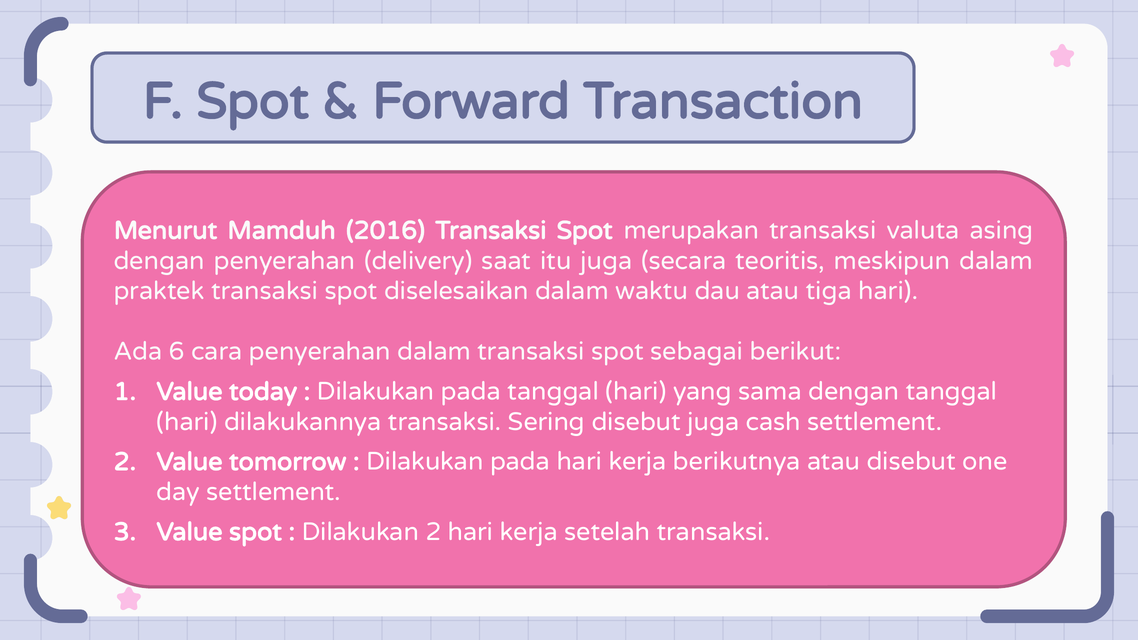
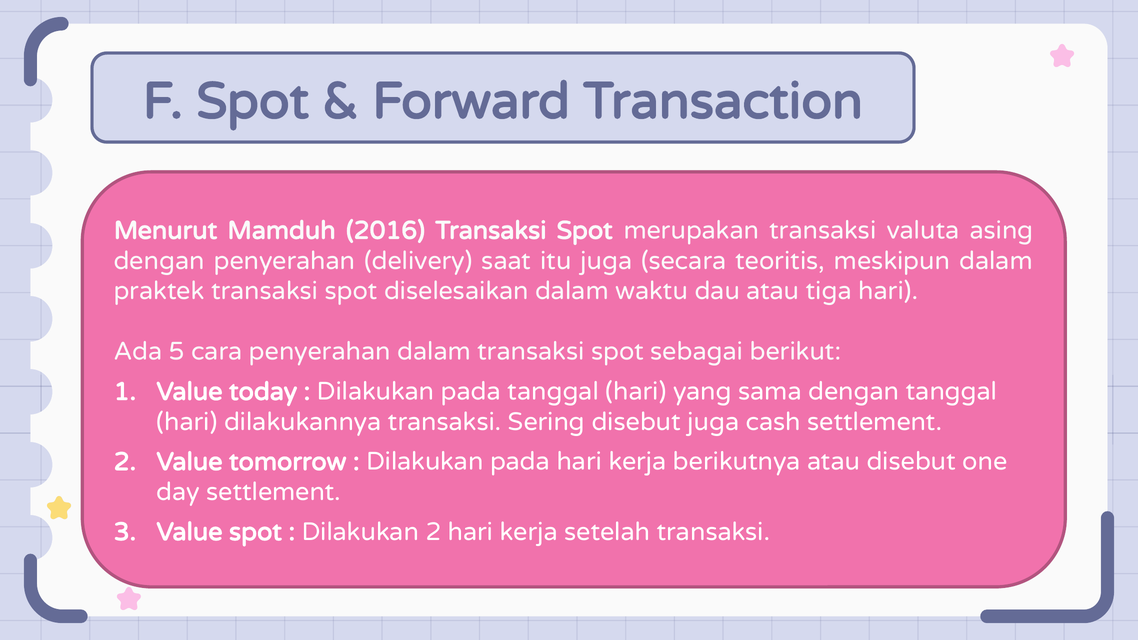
6: 6 -> 5
